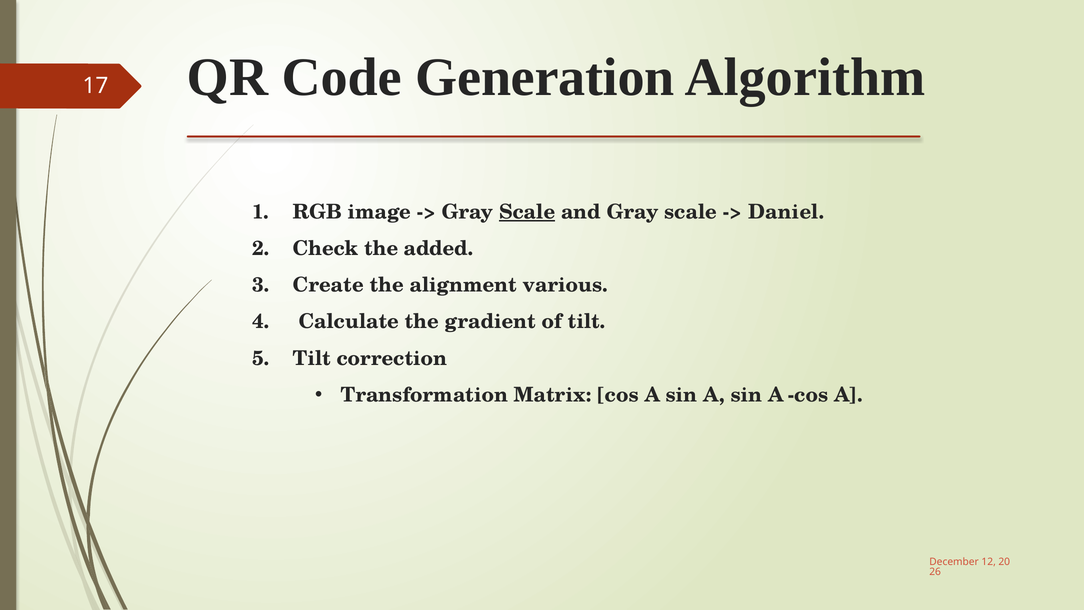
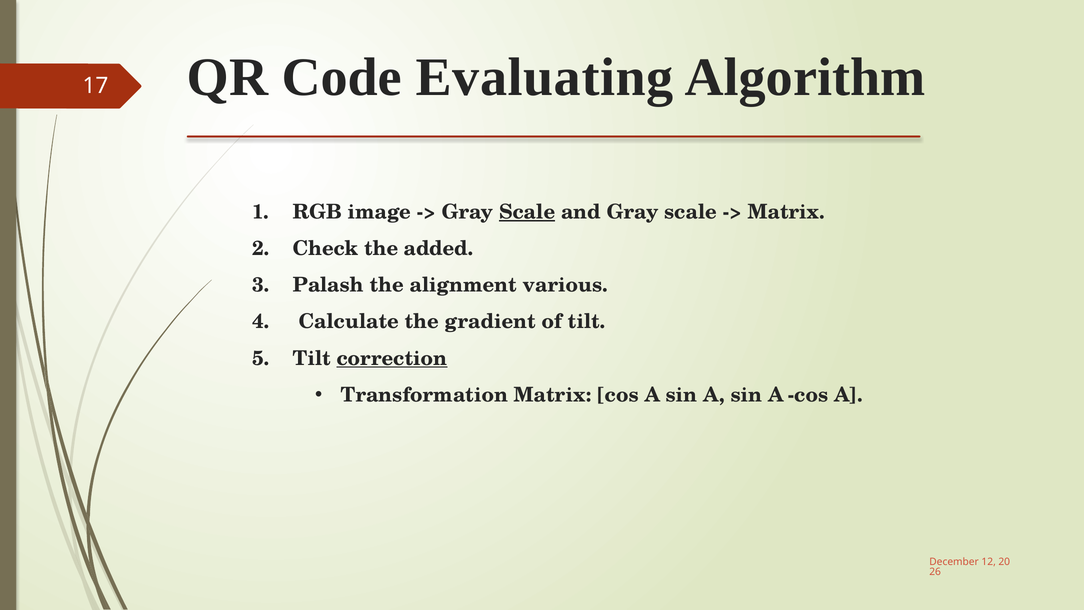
Generation: Generation -> Evaluating
Daniel at (786, 212): Daniel -> Matrix
Create: Create -> Palash
correction underline: none -> present
